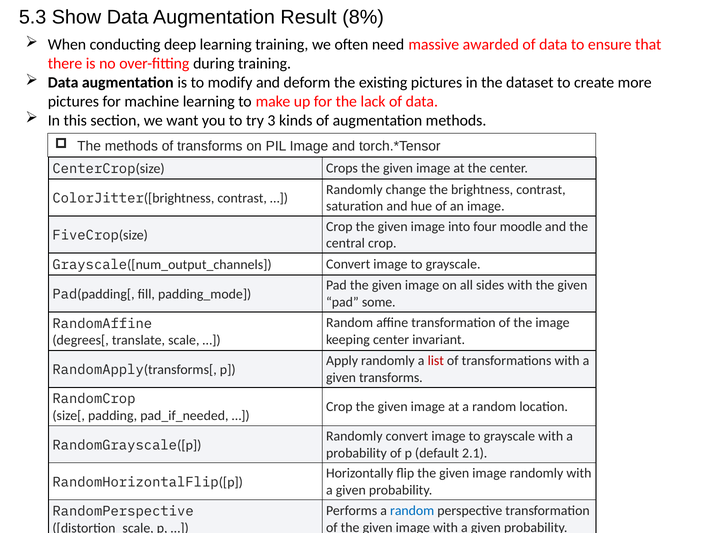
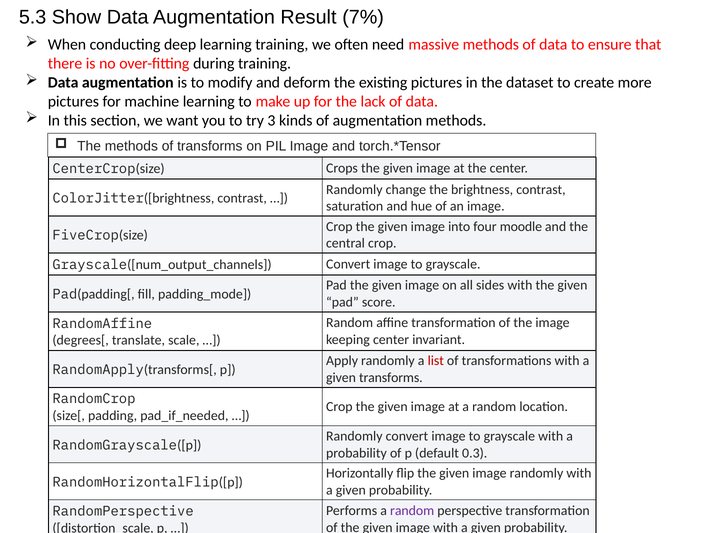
8%: 8% -> 7%
massive awarded: awarded -> methods
some: some -> score
2.1: 2.1 -> 0.3
random at (412, 511) colour: blue -> purple
